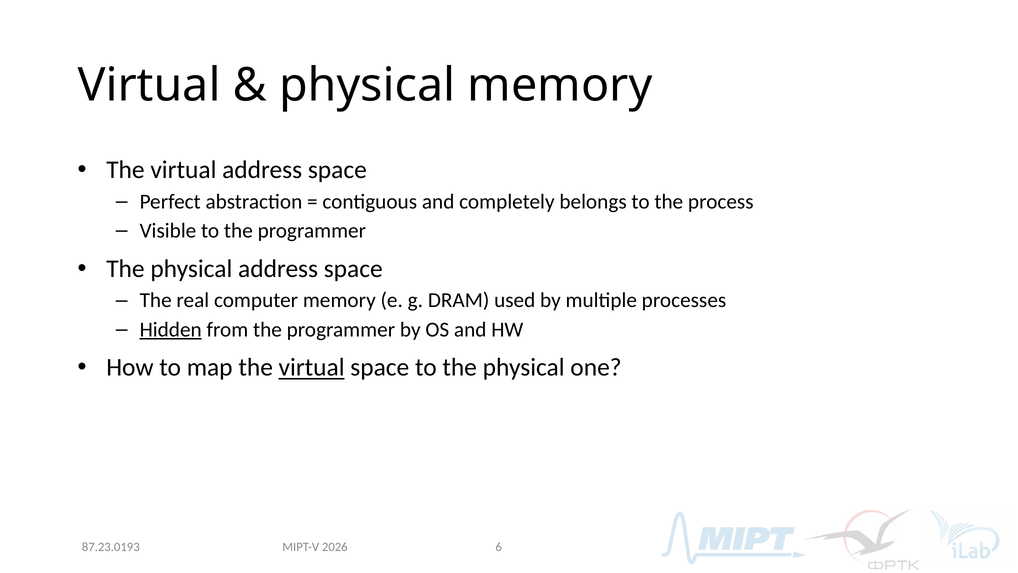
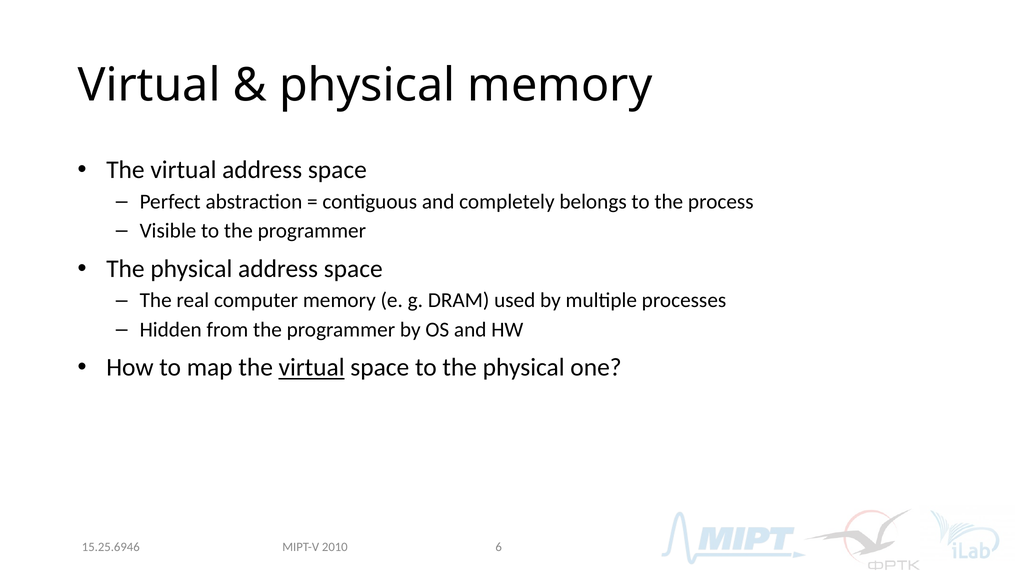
Hidden underline: present -> none
87.23.0193: 87.23.0193 -> 15.25.6946
2026: 2026 -> 2010
